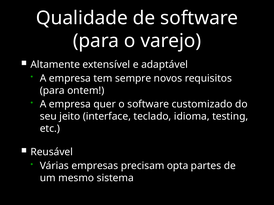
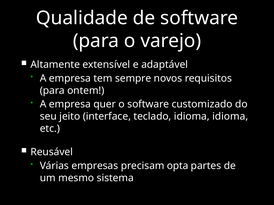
idioma testing: testing -> idioma
